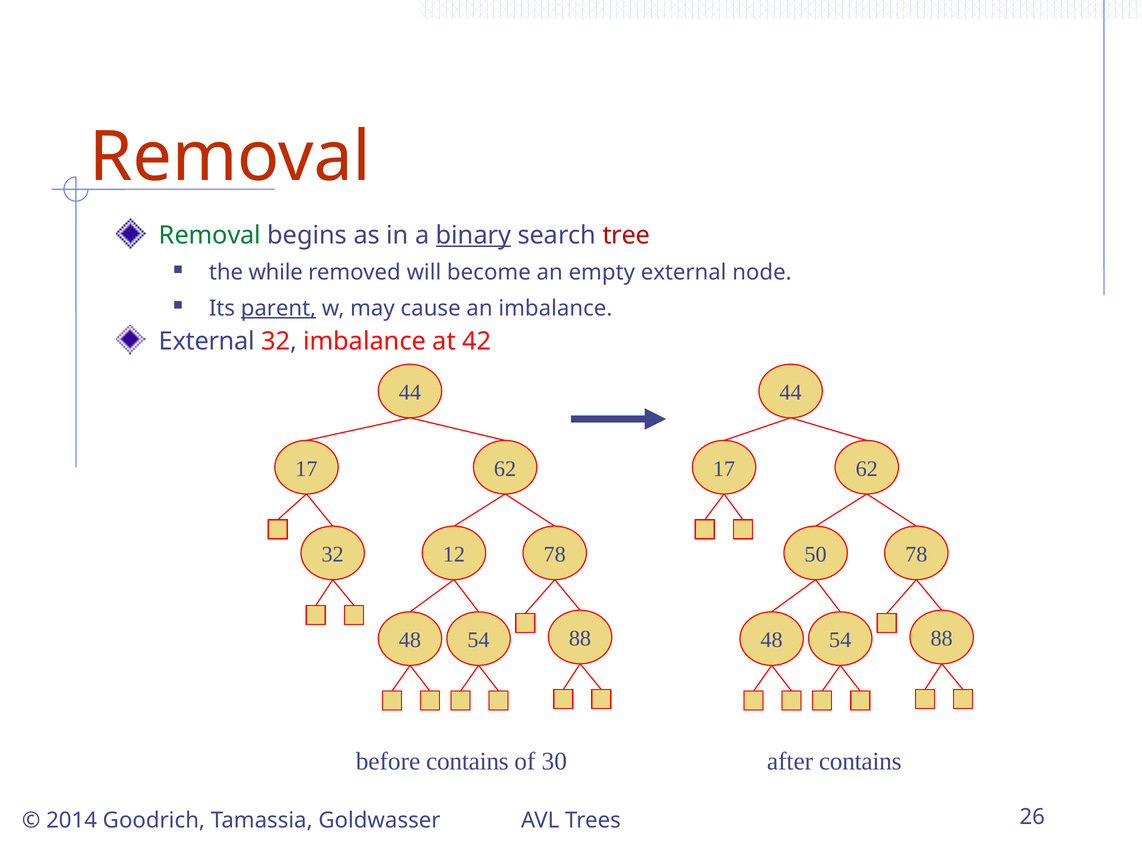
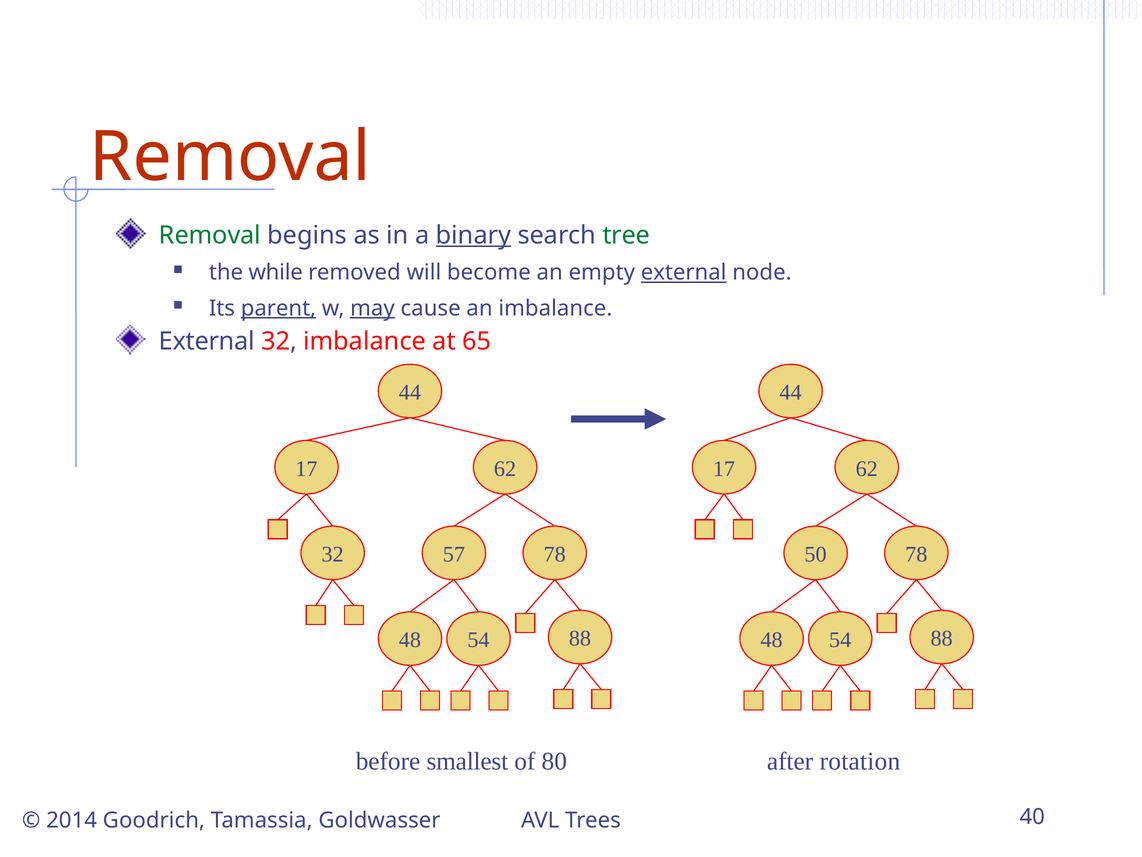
tree colour: red -> green
external at (684, 272) underline: none -> present
may underline: none -> present
42: 42 -> 65
12: 12 -> 57
before contains: contains -> smallest
30: 30 -> 80
after contains: contains -> rotation
26: 26 -> 40
